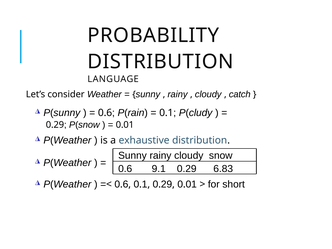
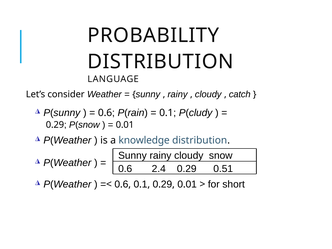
exhaustive: exhaustive -> knowledge
9.1: 9.1 -> 2.4
6.83: 6.83 -> 0.51
